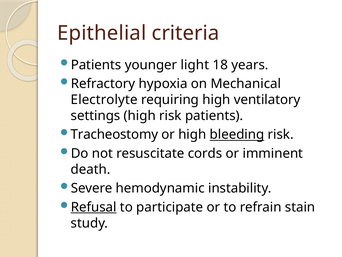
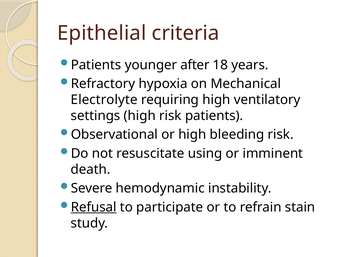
light: light -> after
Tracheostomy: Tracheostomy -> Observational
bleeding underline: present -> none
cords: cords -> using
